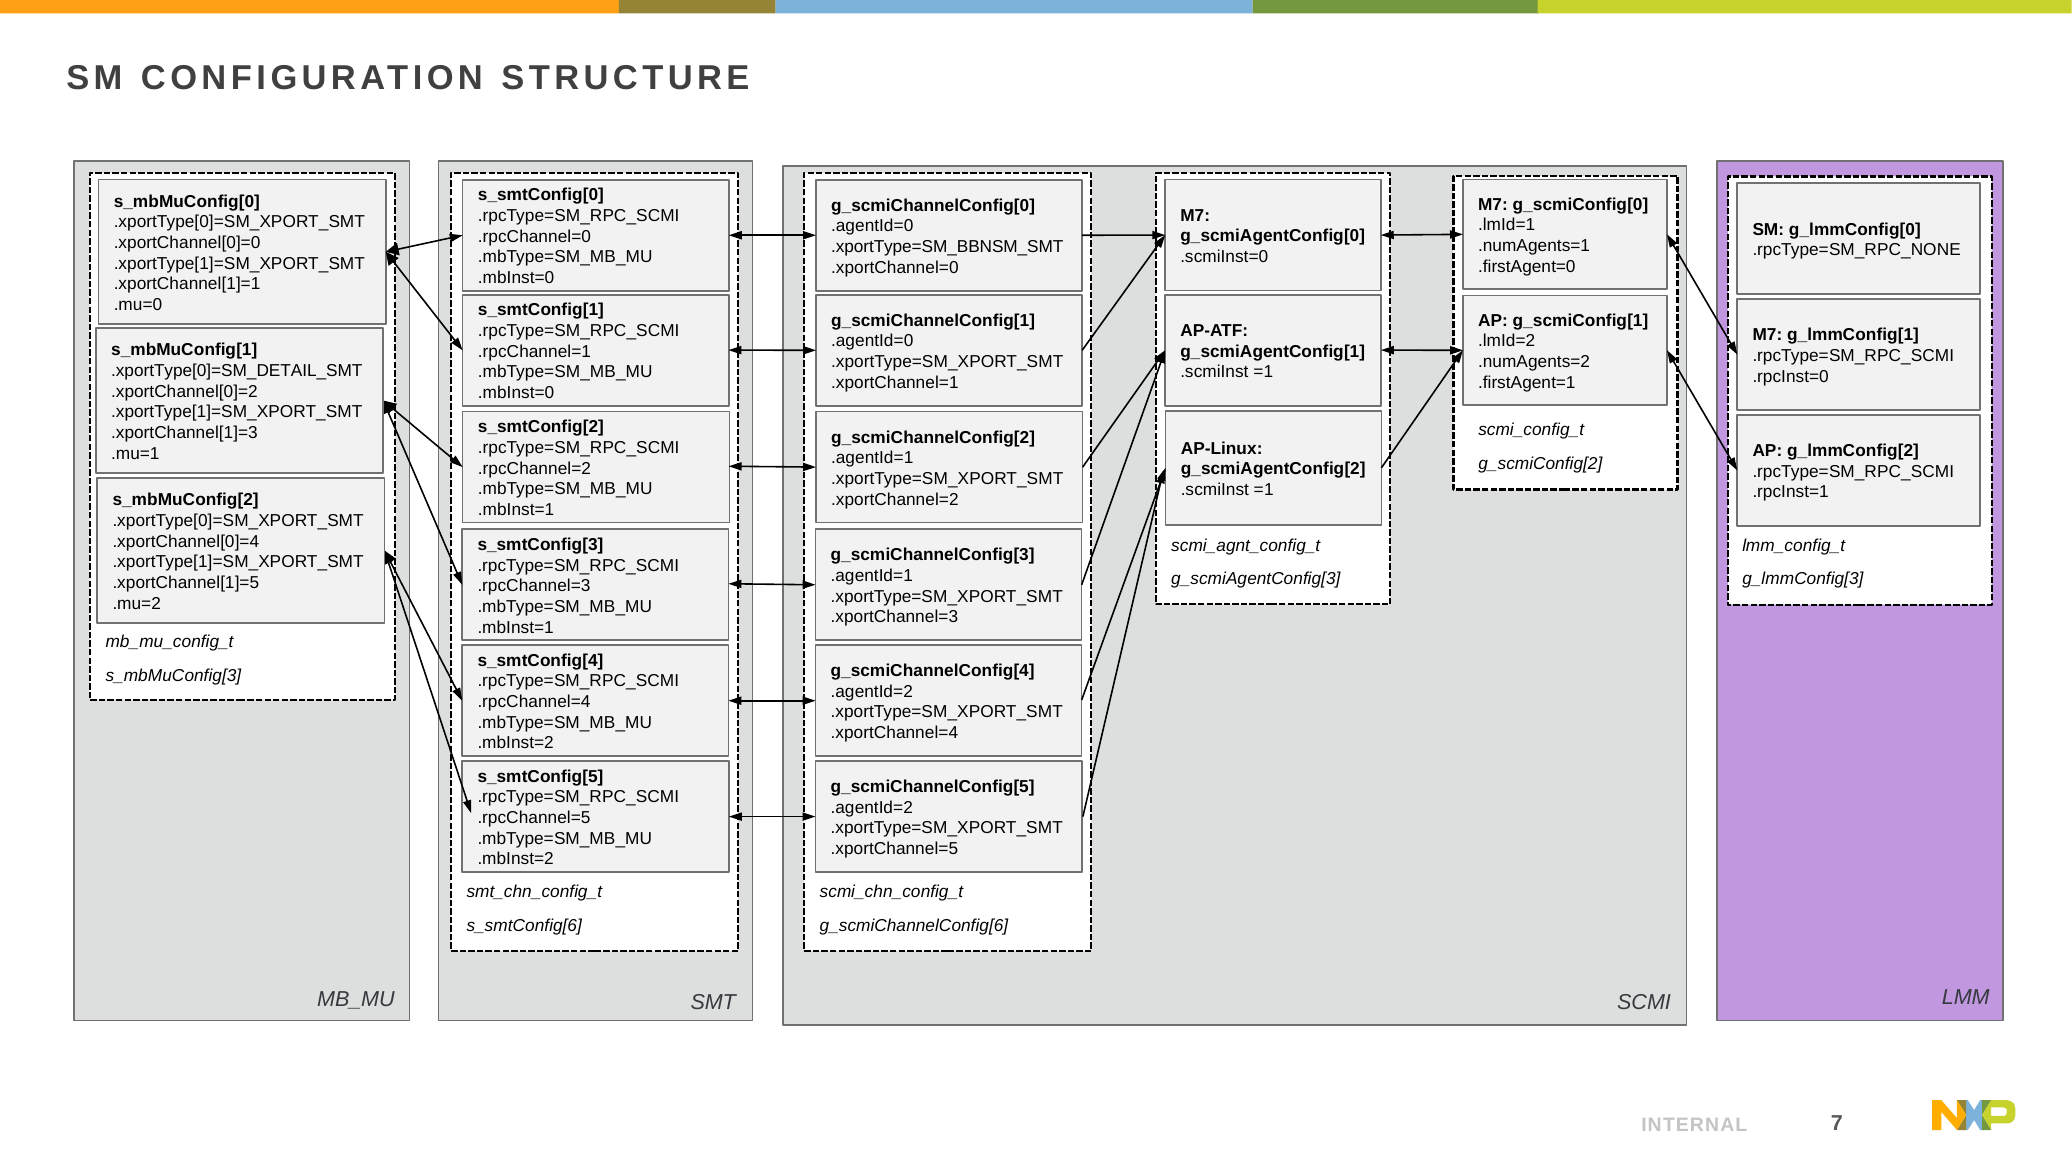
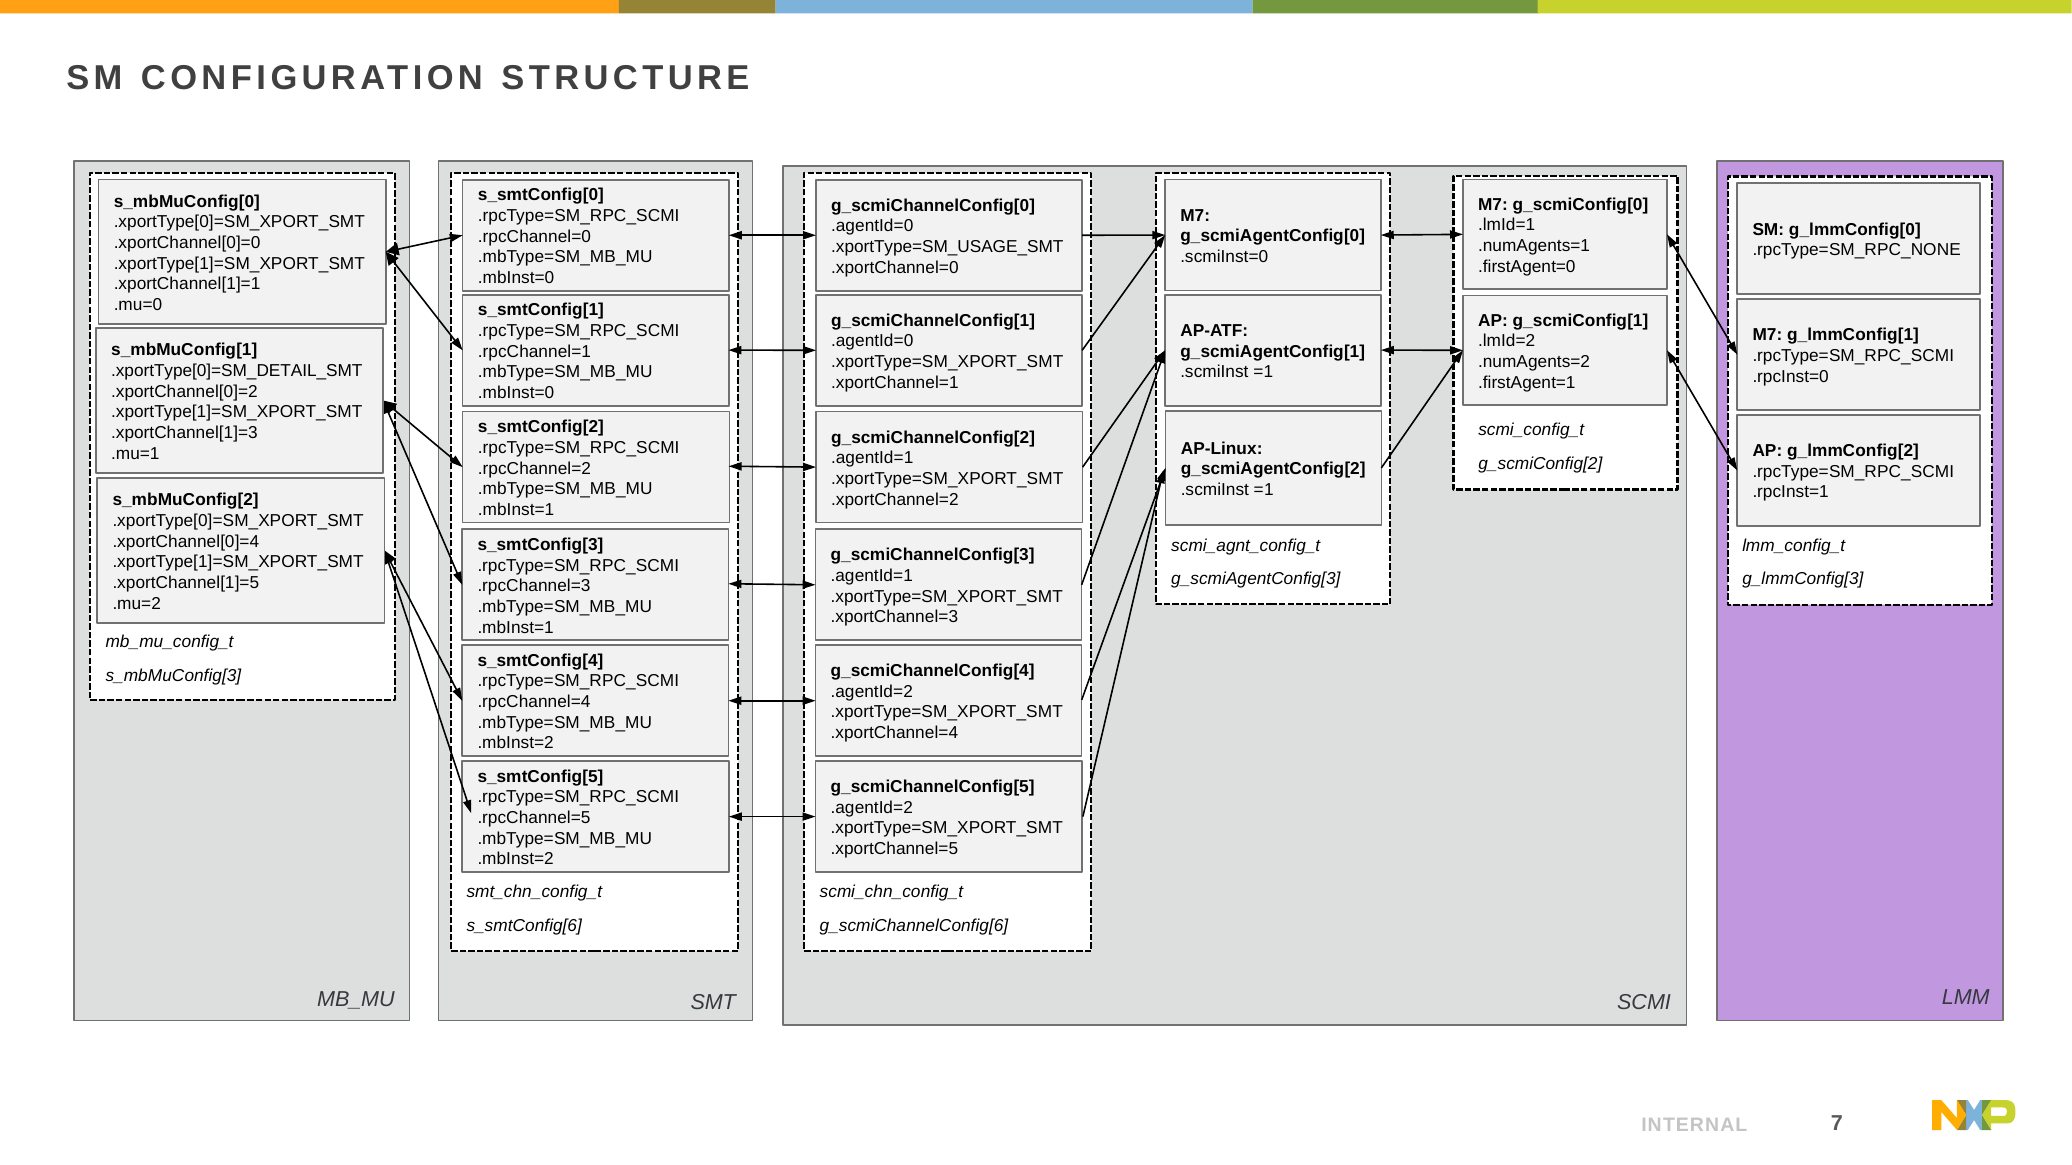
.xportType=SM_BBNSM_SMT: .xportType=SM_BBNSM_SMT -> .xportType=SM_USAGE_SMT
